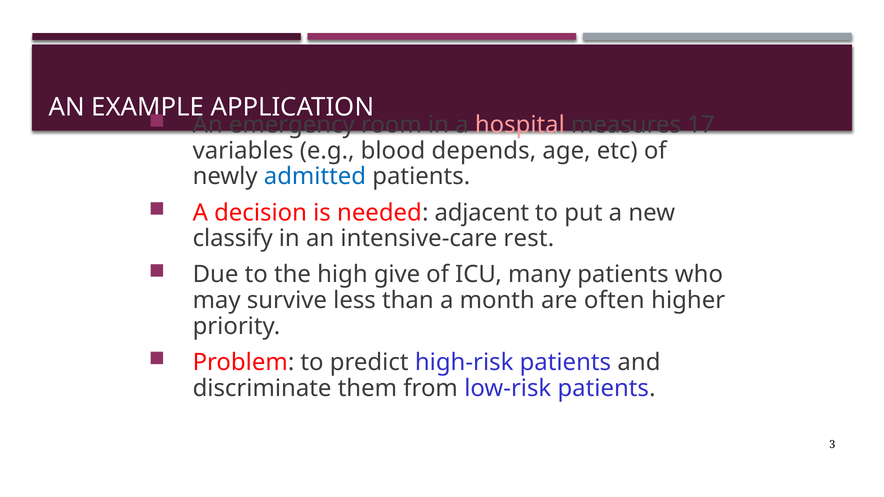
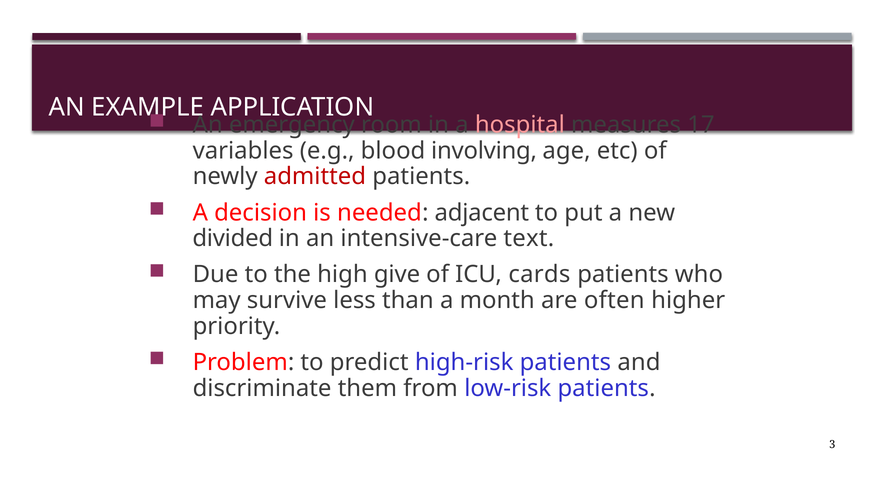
depends: depends -> involving
admitted colour: blue -> red
classify: classify -> divided
rest: rest -> text
many: many -> cards
